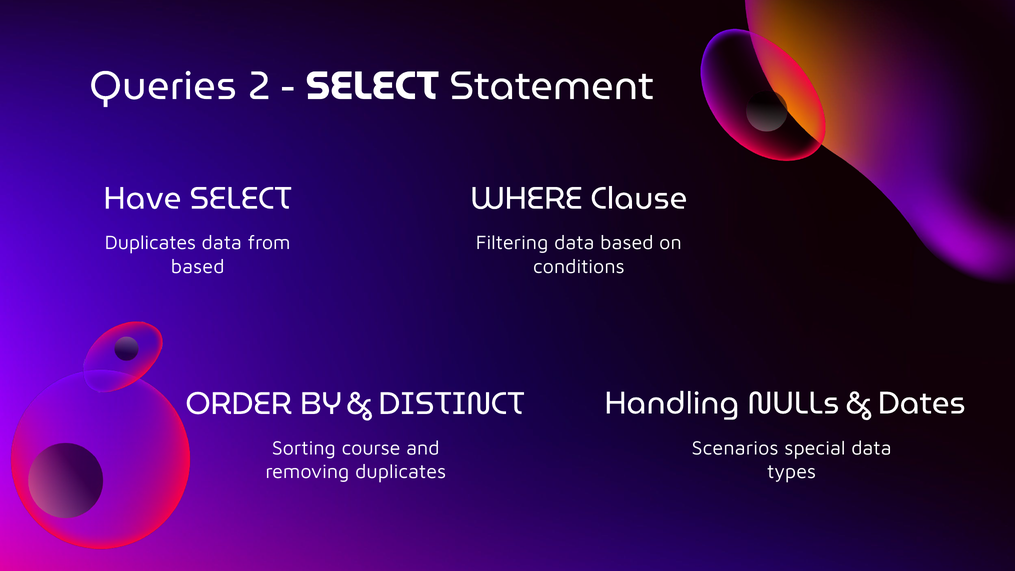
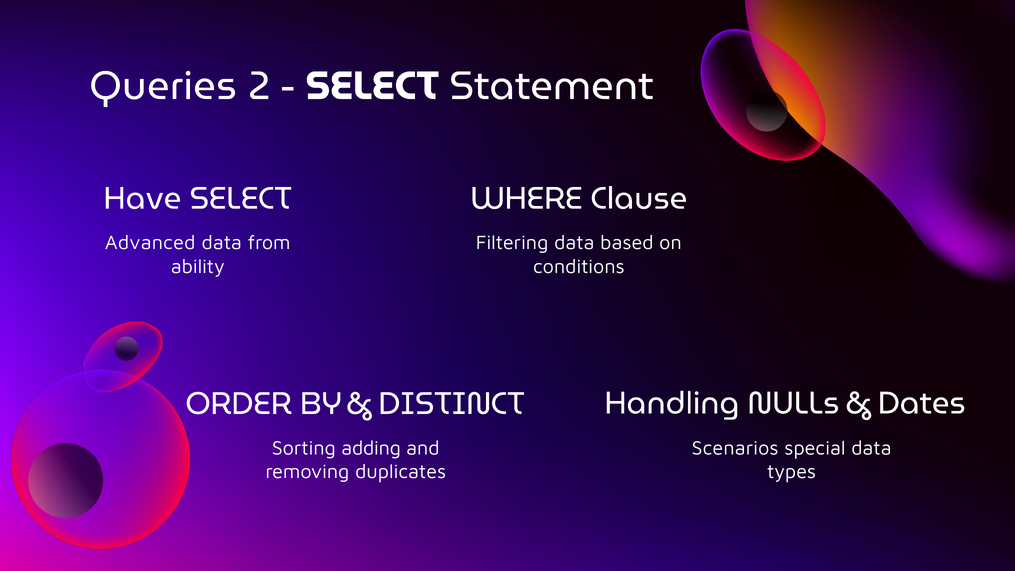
Duplicates at (150, 243): Duplicates -> Advanced
based at (198, 267): based -> ability
course: course -> adding
